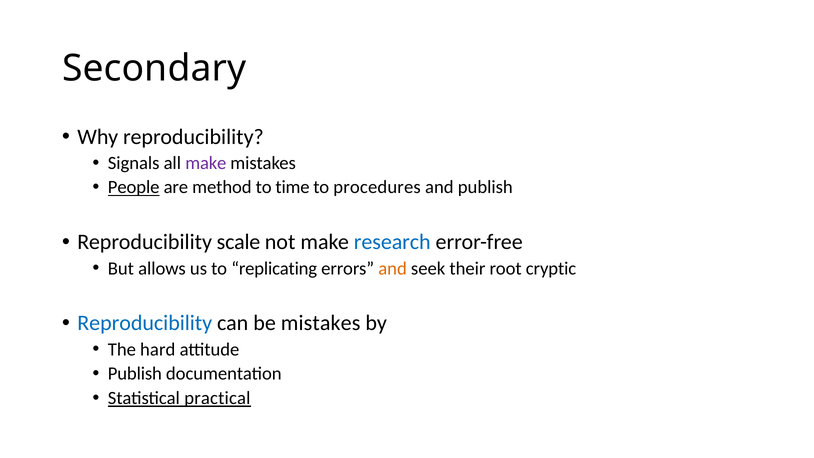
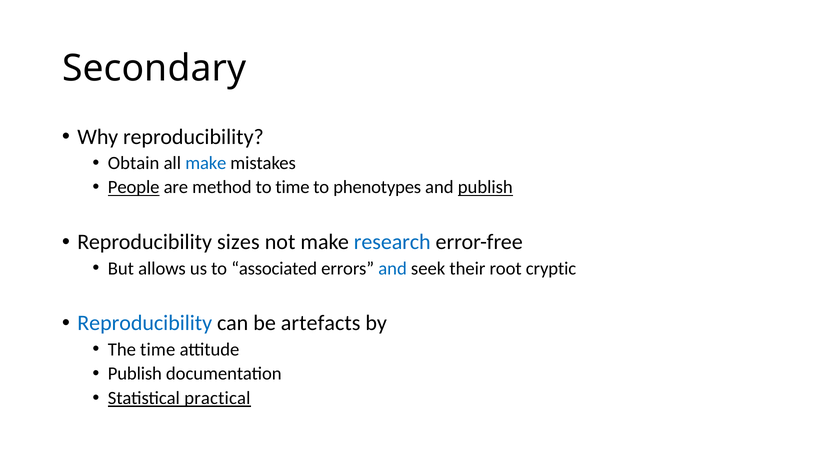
Signals: Signals -> Obtain
make at (206, 163) colour: purple -> blue
procedures: procedures -> phenotypes
publish at (485, 187) underline: none -> present
scale: scale -> sizes
replicating: replicating -> associated
and at (393, 268) colour: orange -> blue
be mistakes: mistakes -> artefacts
The hard: hard -> time
